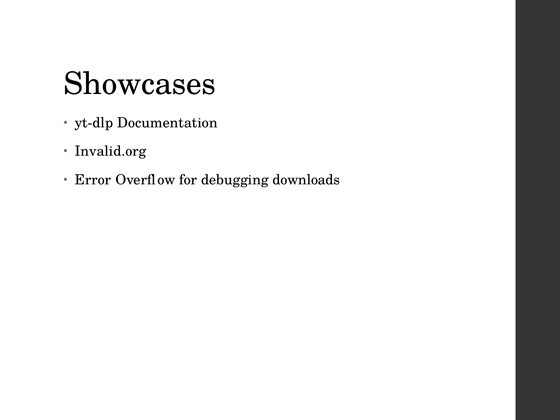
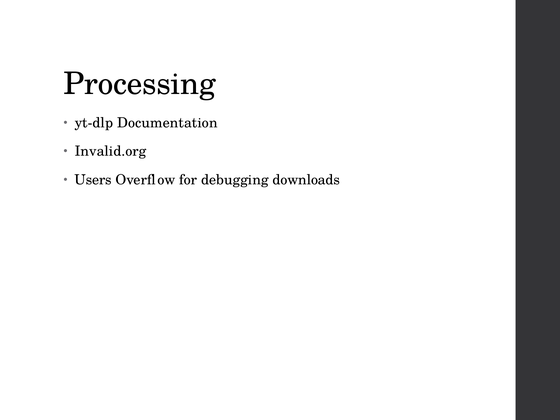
Showcases: Showcases -> Processing
Error: Error -> Users
